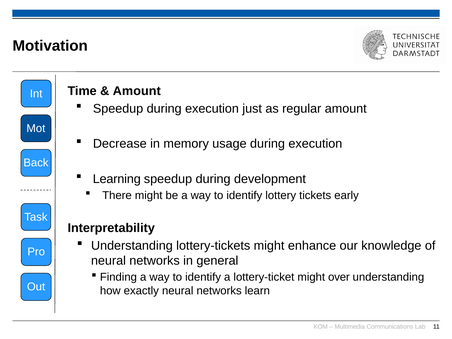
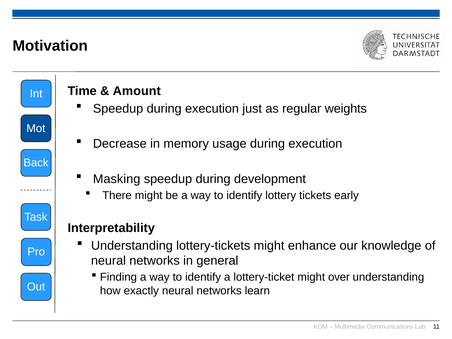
regular amount: amount -> weights
Learning: Learning -> Masking
